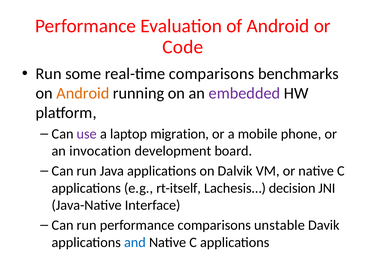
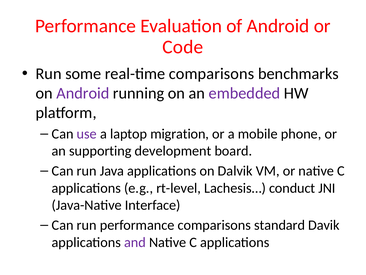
Android at (83, 93) colour: orange -> purple
invocation: invocation -> supporting
rt-itself: rt-itself -> rt-level
decision: decision -> conduct
unstable: unstable -> standard
and colour: blue -> purple
